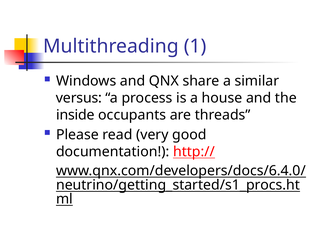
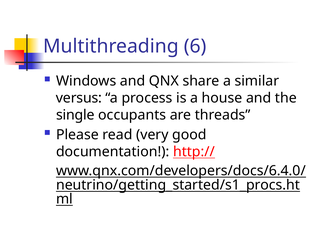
1: 1 -> 6
inside: inside -> single
